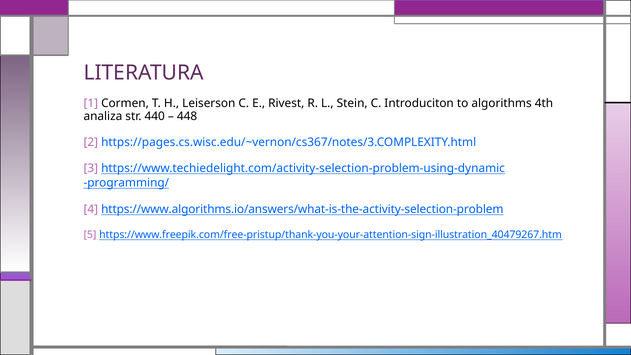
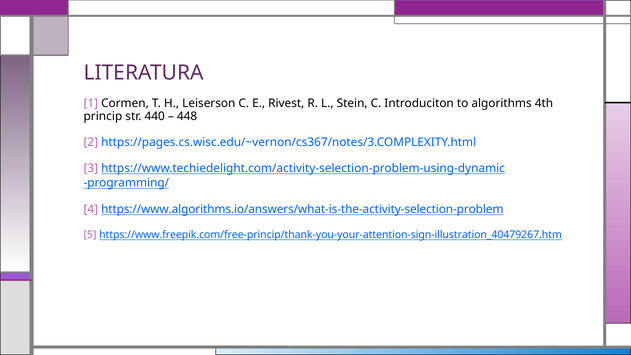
analiza: analiza -> princip
https://www.freepik.com/free-pristup/thank-you-your-attention-sign-illustration_40479267.htm: https://www.freepik.com/free-pristup/thank-you-your-attention-sign-illustration_40479267.htm -> https://www.freepik.com/free-princip/thank-you-your-attention-sign-illustration_40479267.htm
